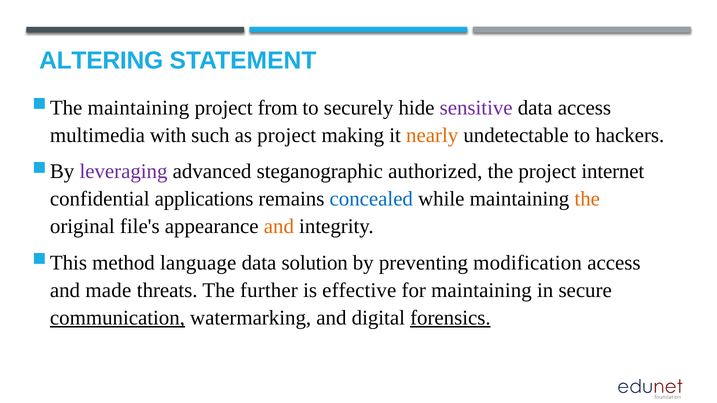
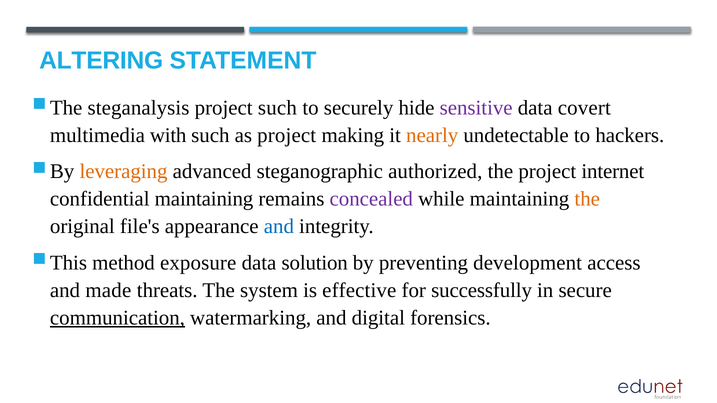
maintaining at (138, 108): maintaining -> steganalysis
project from: from -> such
data access: access -> covert
leveraging colour: purple -> orange
confidential applications: applications -> maintaining
concealed colour: blue -> purple
and at (279, 227) colour: orange -> blue
language: language -> exposure
modification: modification -> development
further: further -> system
for maintaining: maintaining -> successfully
forensics underline: present -> none
